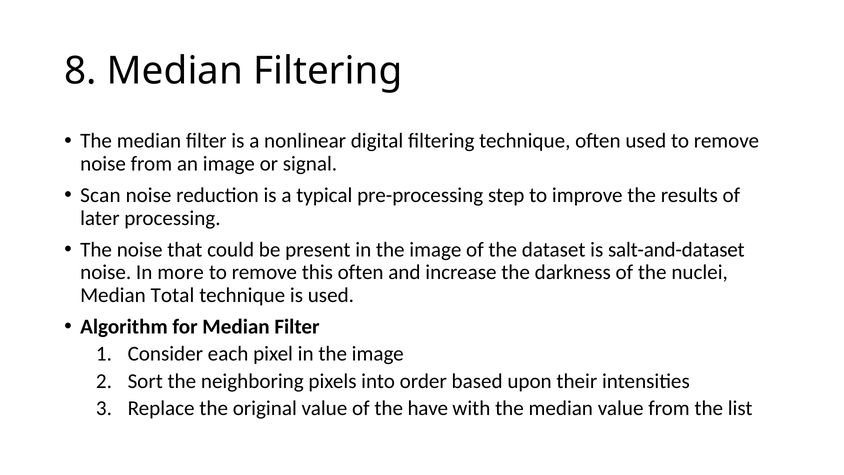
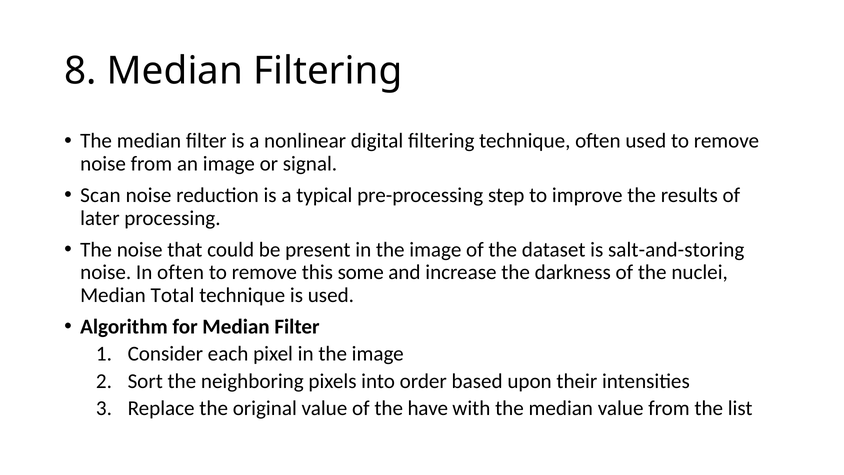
salt-and-dataset: salt-and-dataset -> salt-and-storing
In more: more -> often
this often: often -> some
